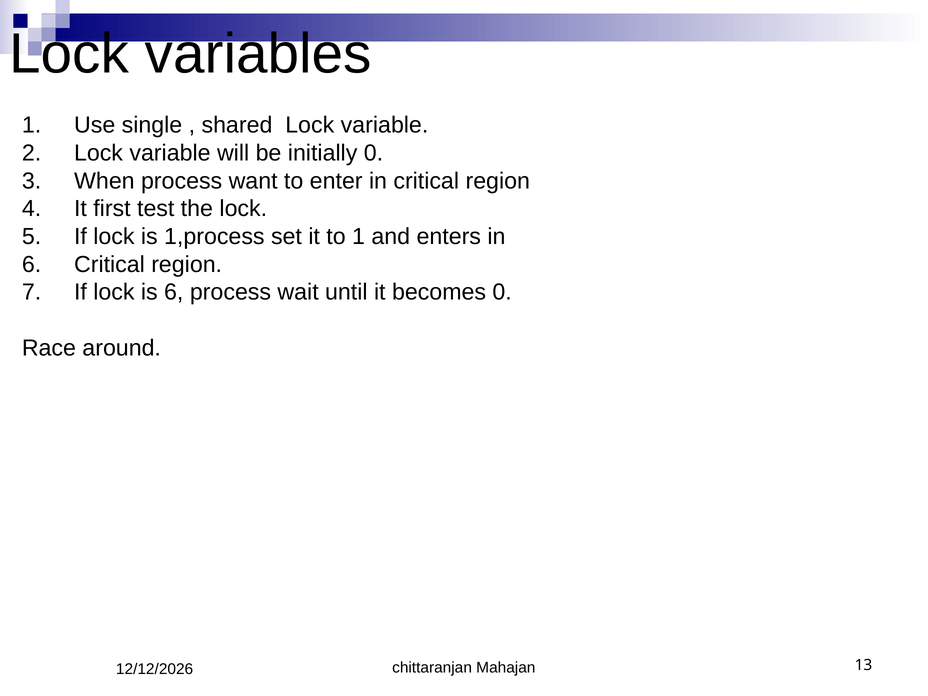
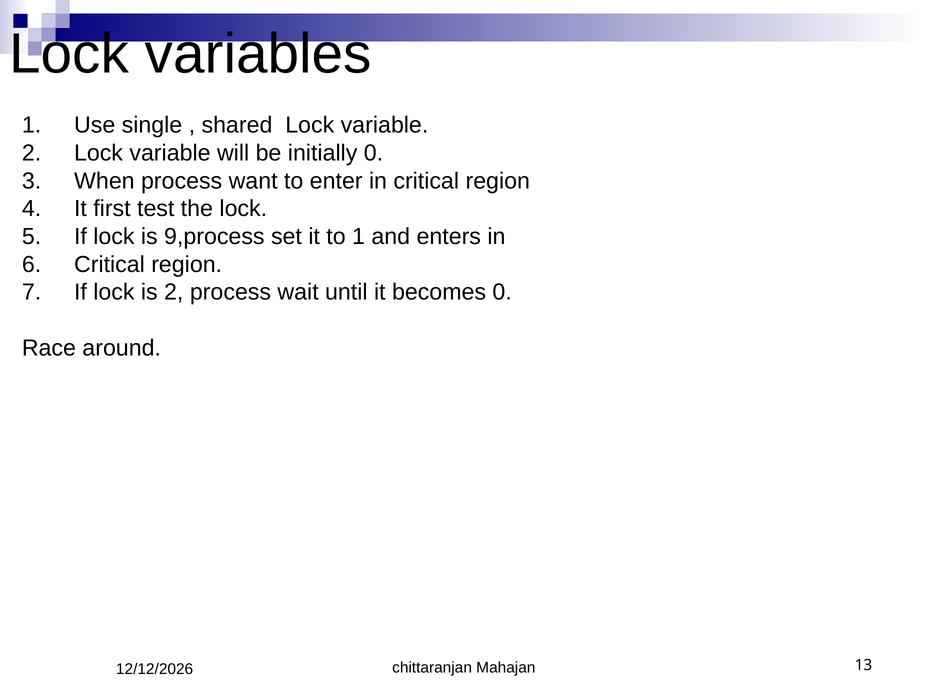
1,process: 1,process -> 9,process
is 6: 6 -> 2
